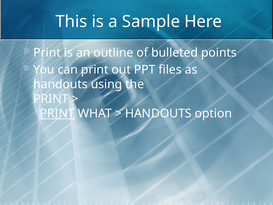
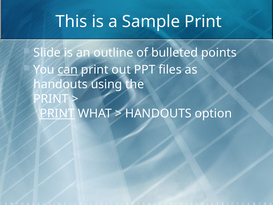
Sample Here: Here -> Print
Print at (47, 53): Print -> Slide
can underline: none -> present
